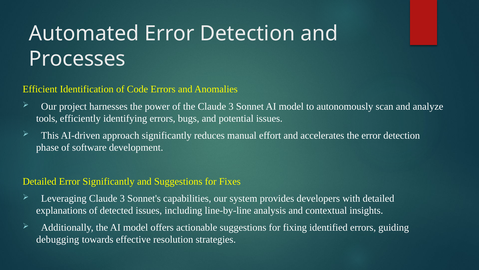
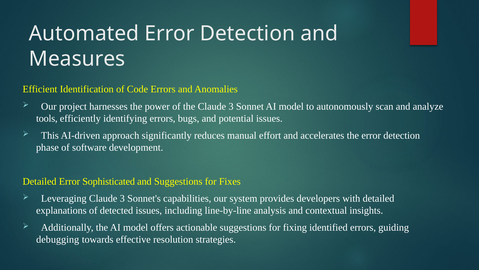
Processes: Processes -> Measures
Error Significantly: Significantly -> Sophisticated
